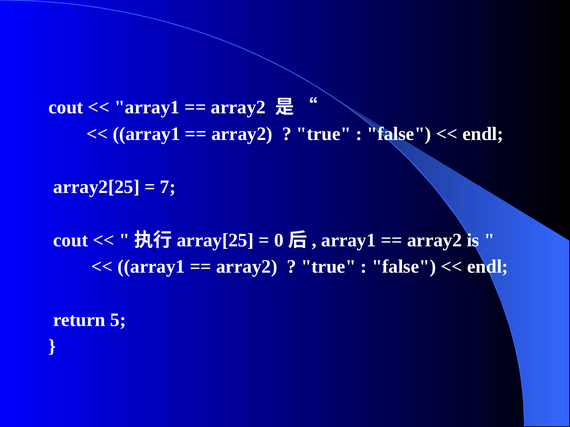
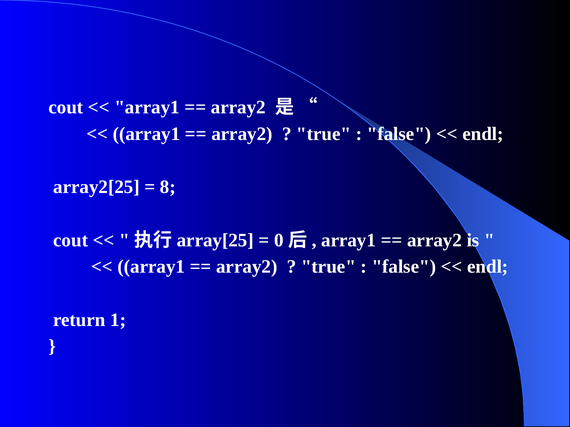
7: 7 -> 8
5: 5 -> 1
